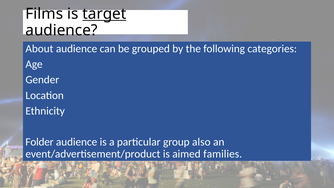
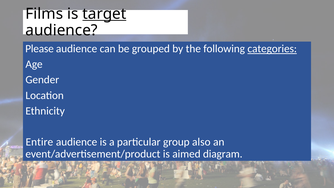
About: About -> Please
categories underline: none -> present
Folder: Folder -> Entire
families: families -> diagram
